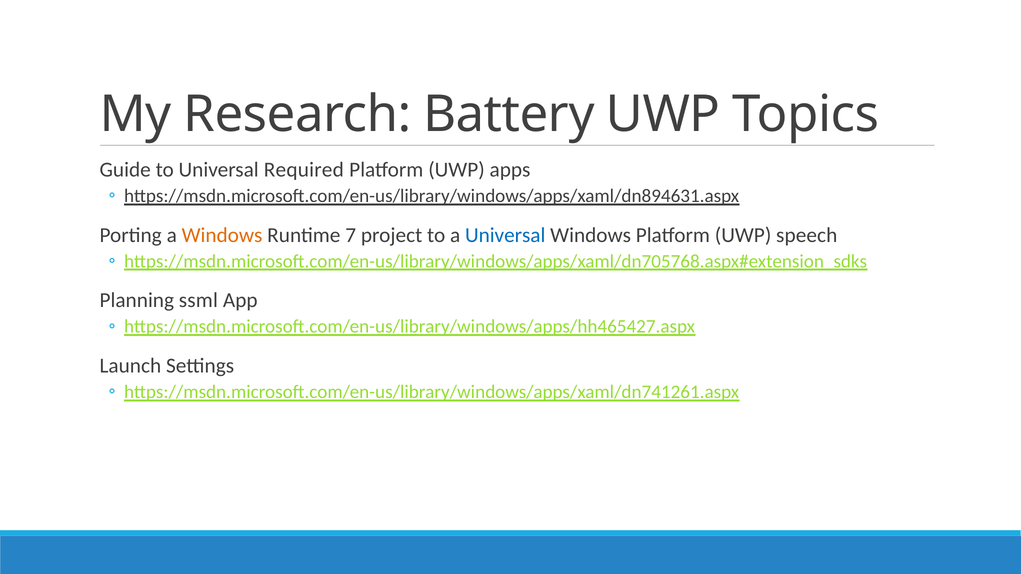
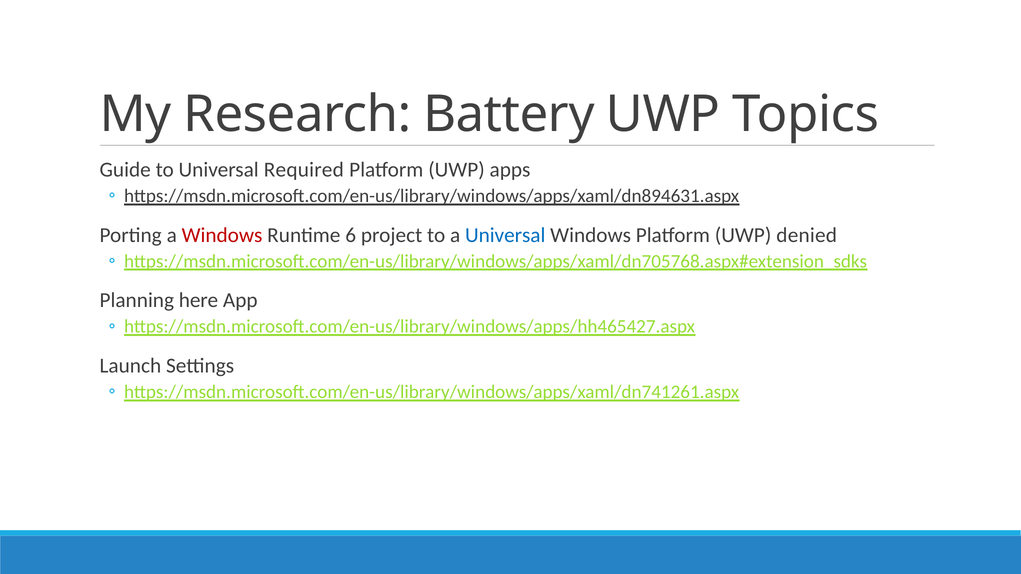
Windows at (222, 235) colour: orange -> red
7: 7 -> 6
speech: speech -> denied
ssml: ssml -> here
